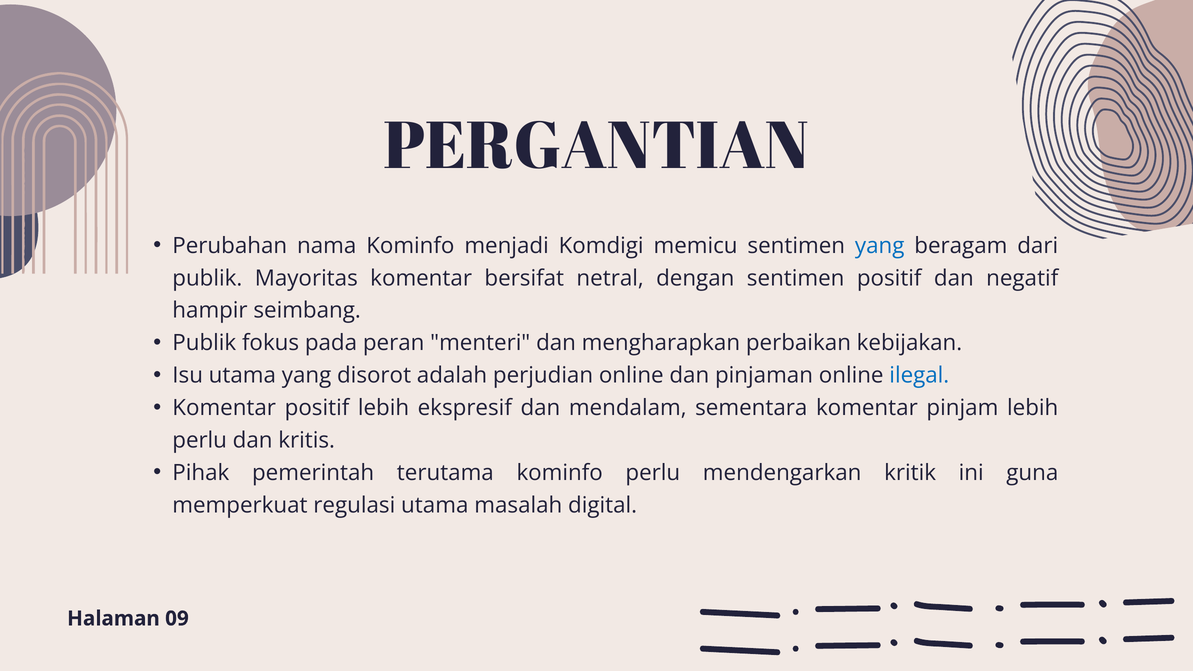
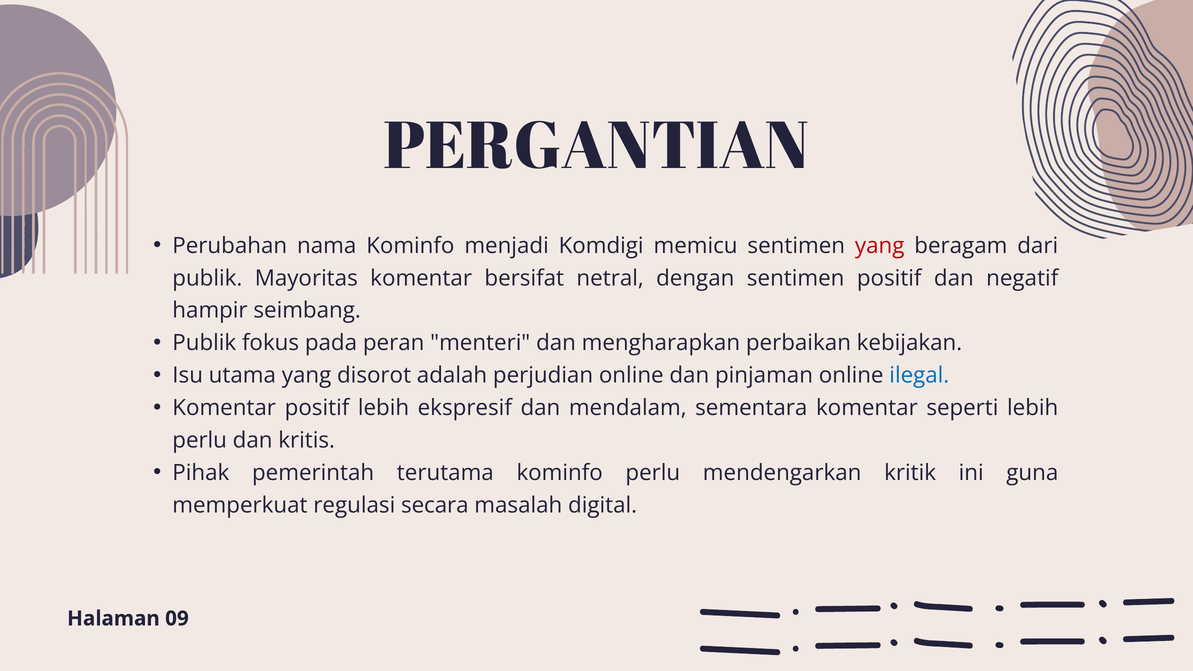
yang at (880, 246) colour: blue -> red
pinjam: pinjam -> seperti
regulasi utama: utama -> secara
